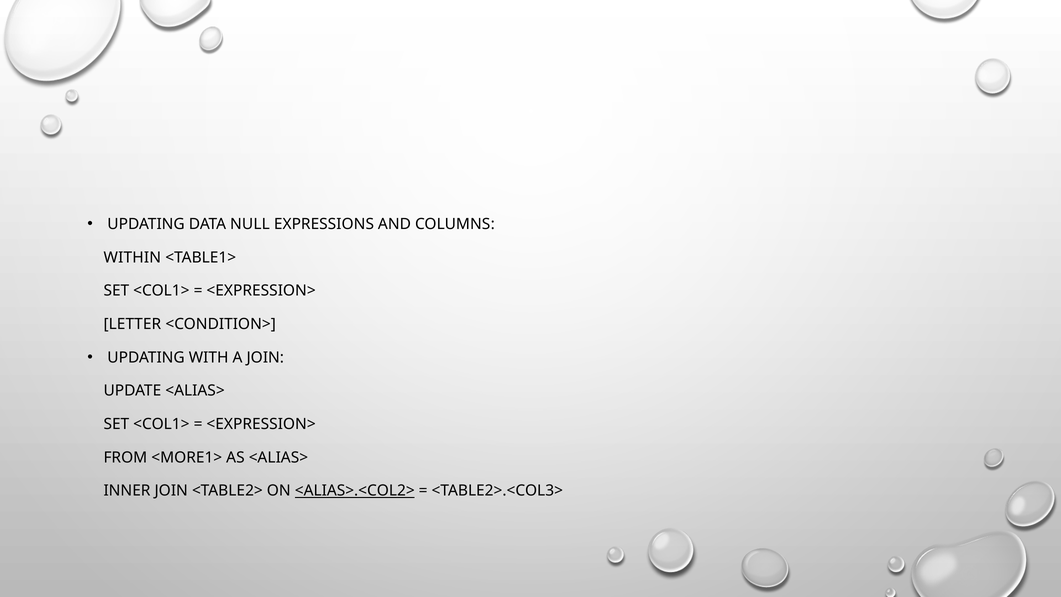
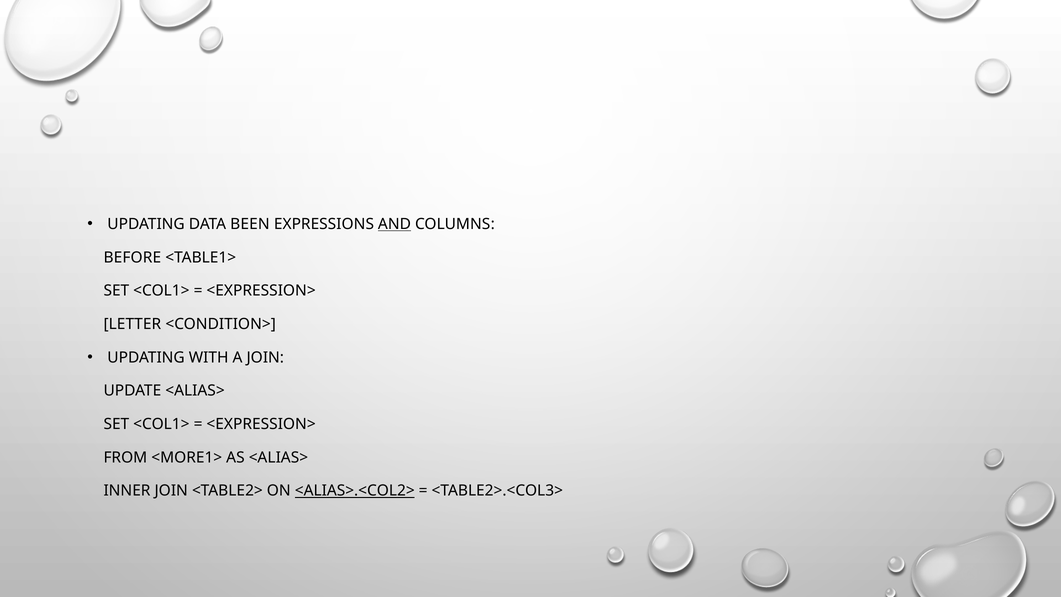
NULL: NULL -> BEEN
AND underline: none -> present
WITHIN: WITHIN -> BEFORE
